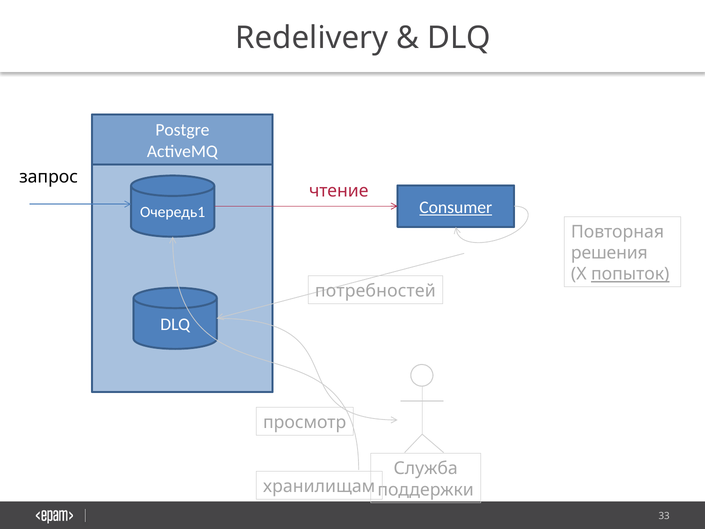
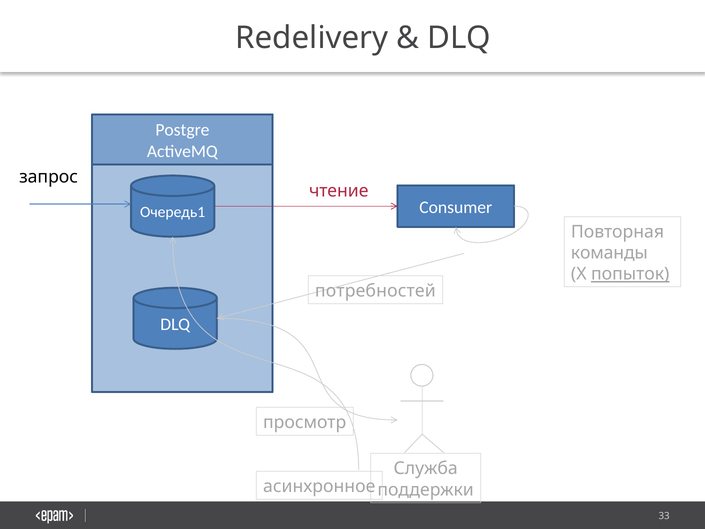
Consumer underline: present -> none
решения: решения -> команды
хранилищам: хранилищам -> асинхронное
